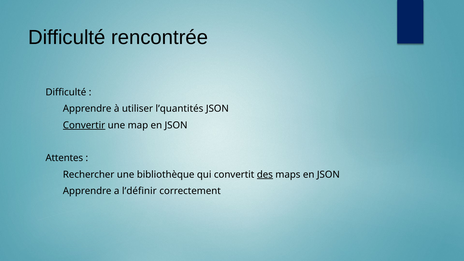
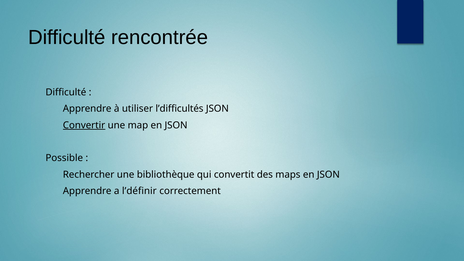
l’quantités: l’quantités -> l’difficultés
Attentes: Attentes -> Possible
des underline: present -> none
